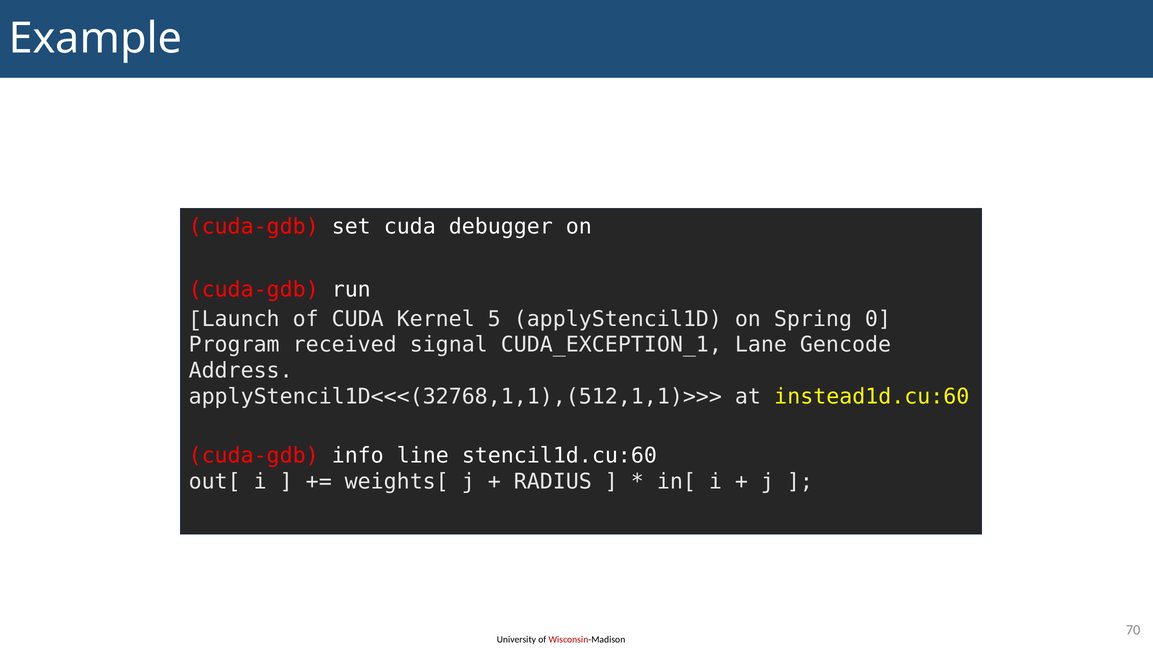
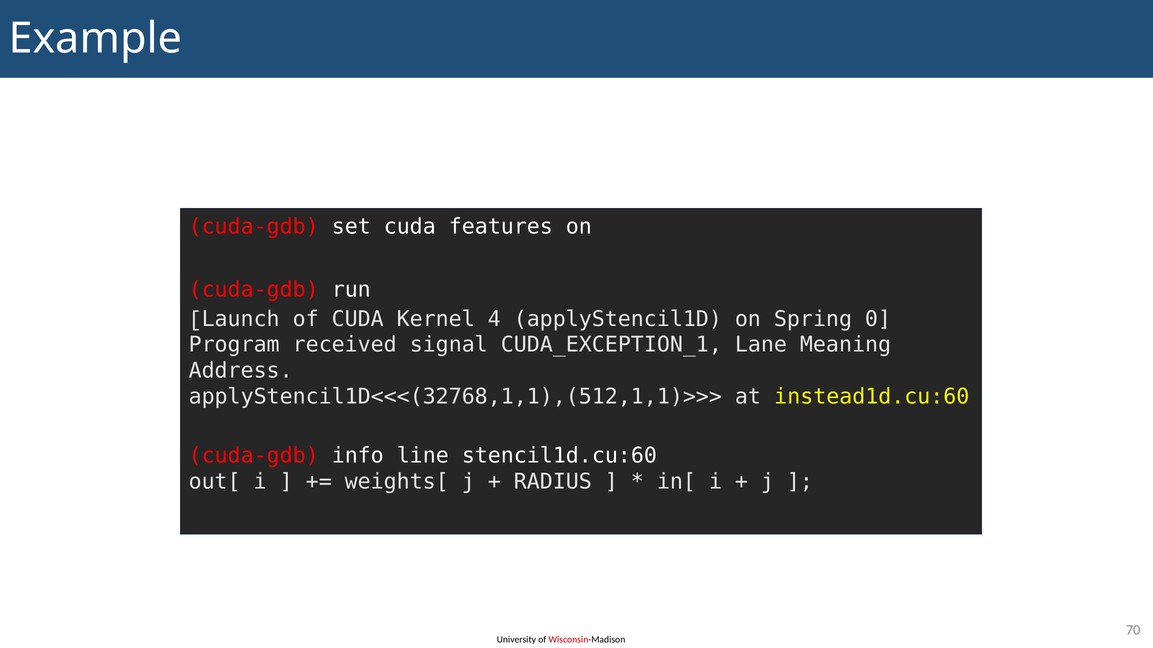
debugger: debugger -> features
5: 5 -> 4
Gencode: Gencode -> Meaning
